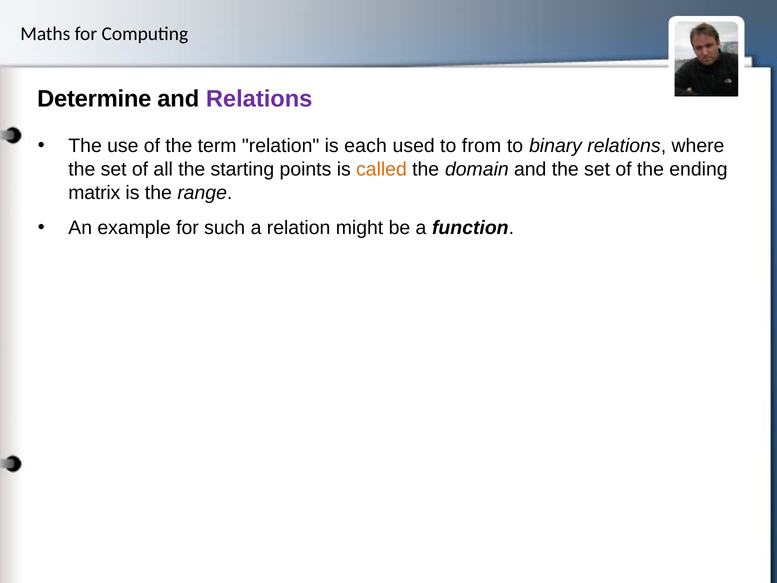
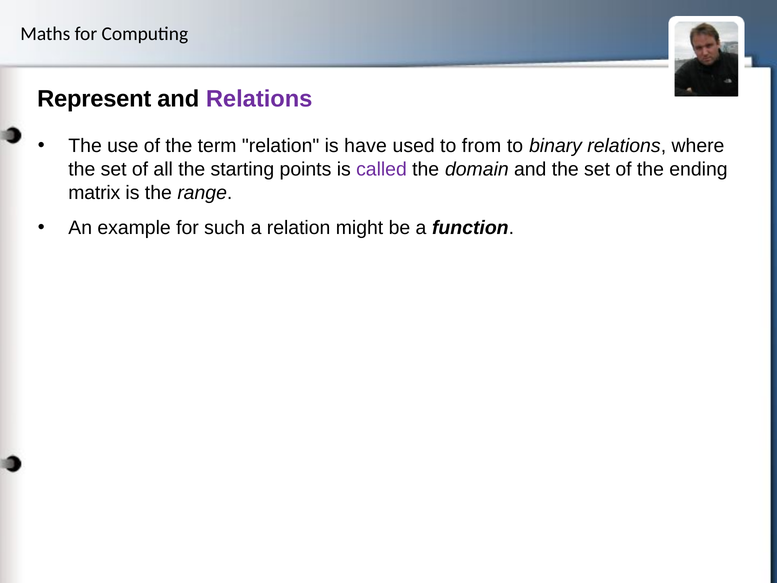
Determine: Determine -> Represent
each: each -> have
called colour: orange -> purple
